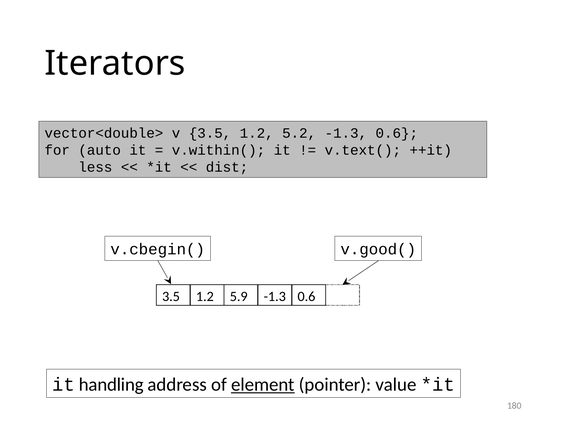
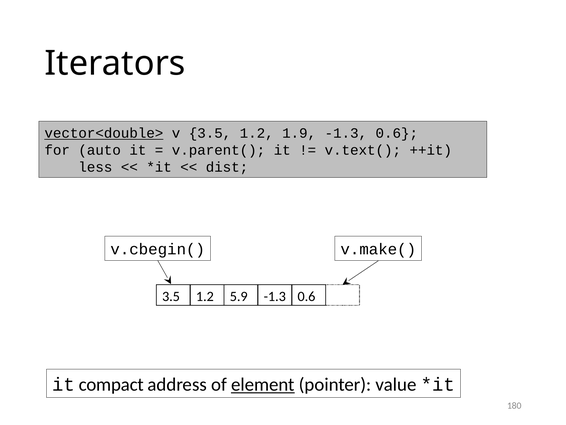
vector<double> underline: none -> present
5.2: 5.2 -> 1.9
v.within(: v.within( -> v.parent(
v.good(: v.good( -> v.make(
handling: handling -> compact
